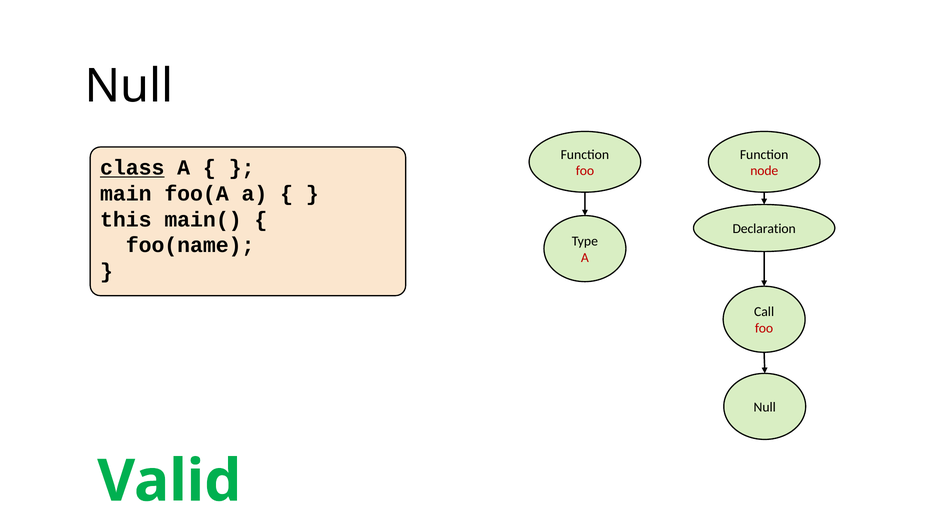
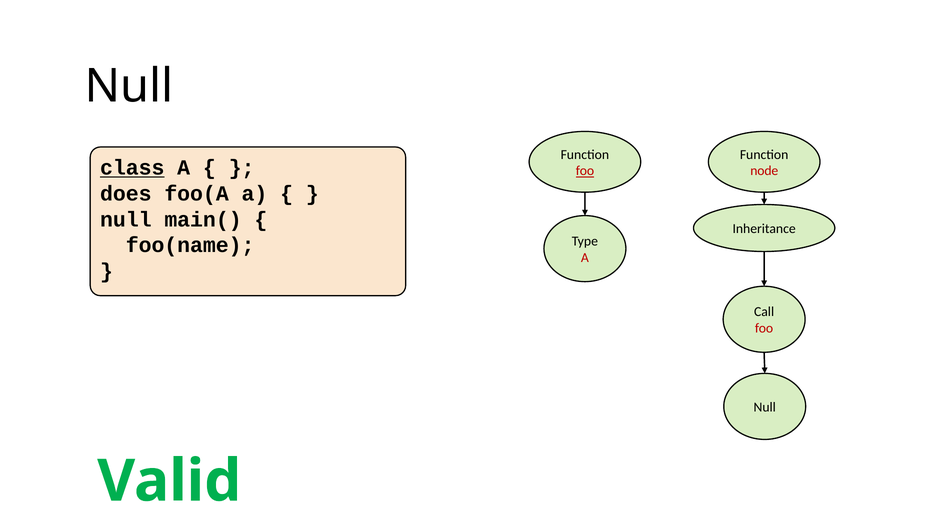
foo at (585, 171) underline: none -> present
main: main -> does
this at (126, 219): this -> null
Declaration: Declaration -> Inheritance
